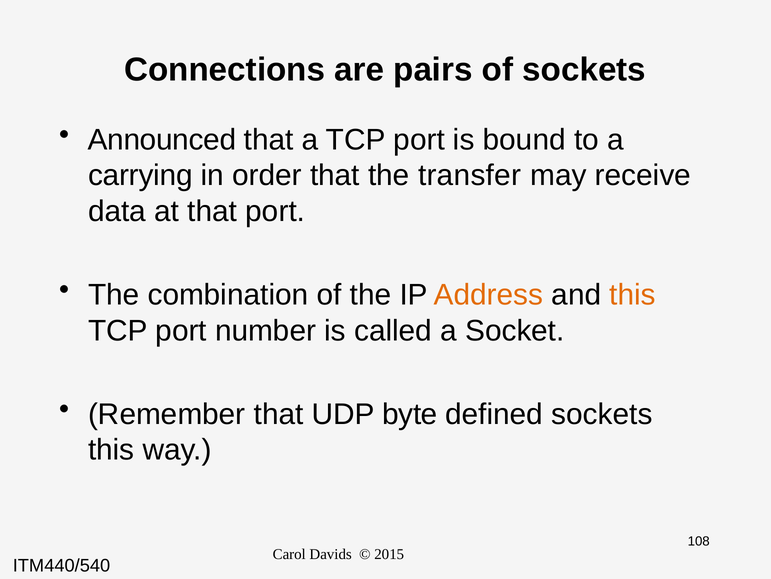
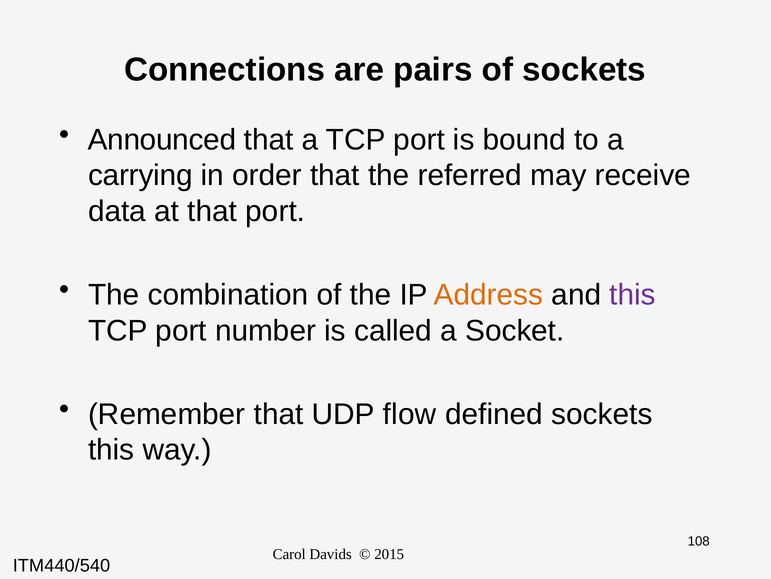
transfer: transfer -> referred
this at (633, 295) colour: orange -> purple
byte: byte -> flow
